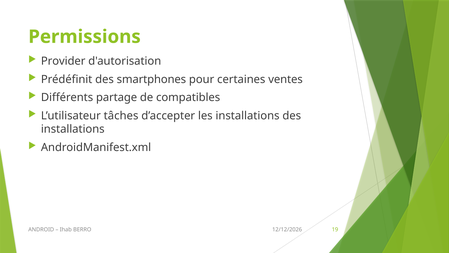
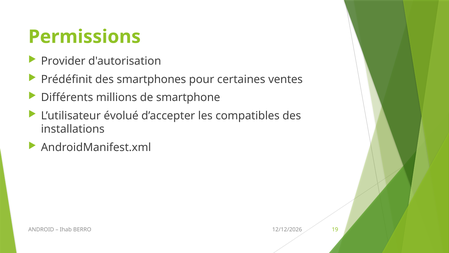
partage: partage -> millions
compatibles: compatibles -> smartphone
tâches: tâches -> évolué
les installations: installations -> compatibles
